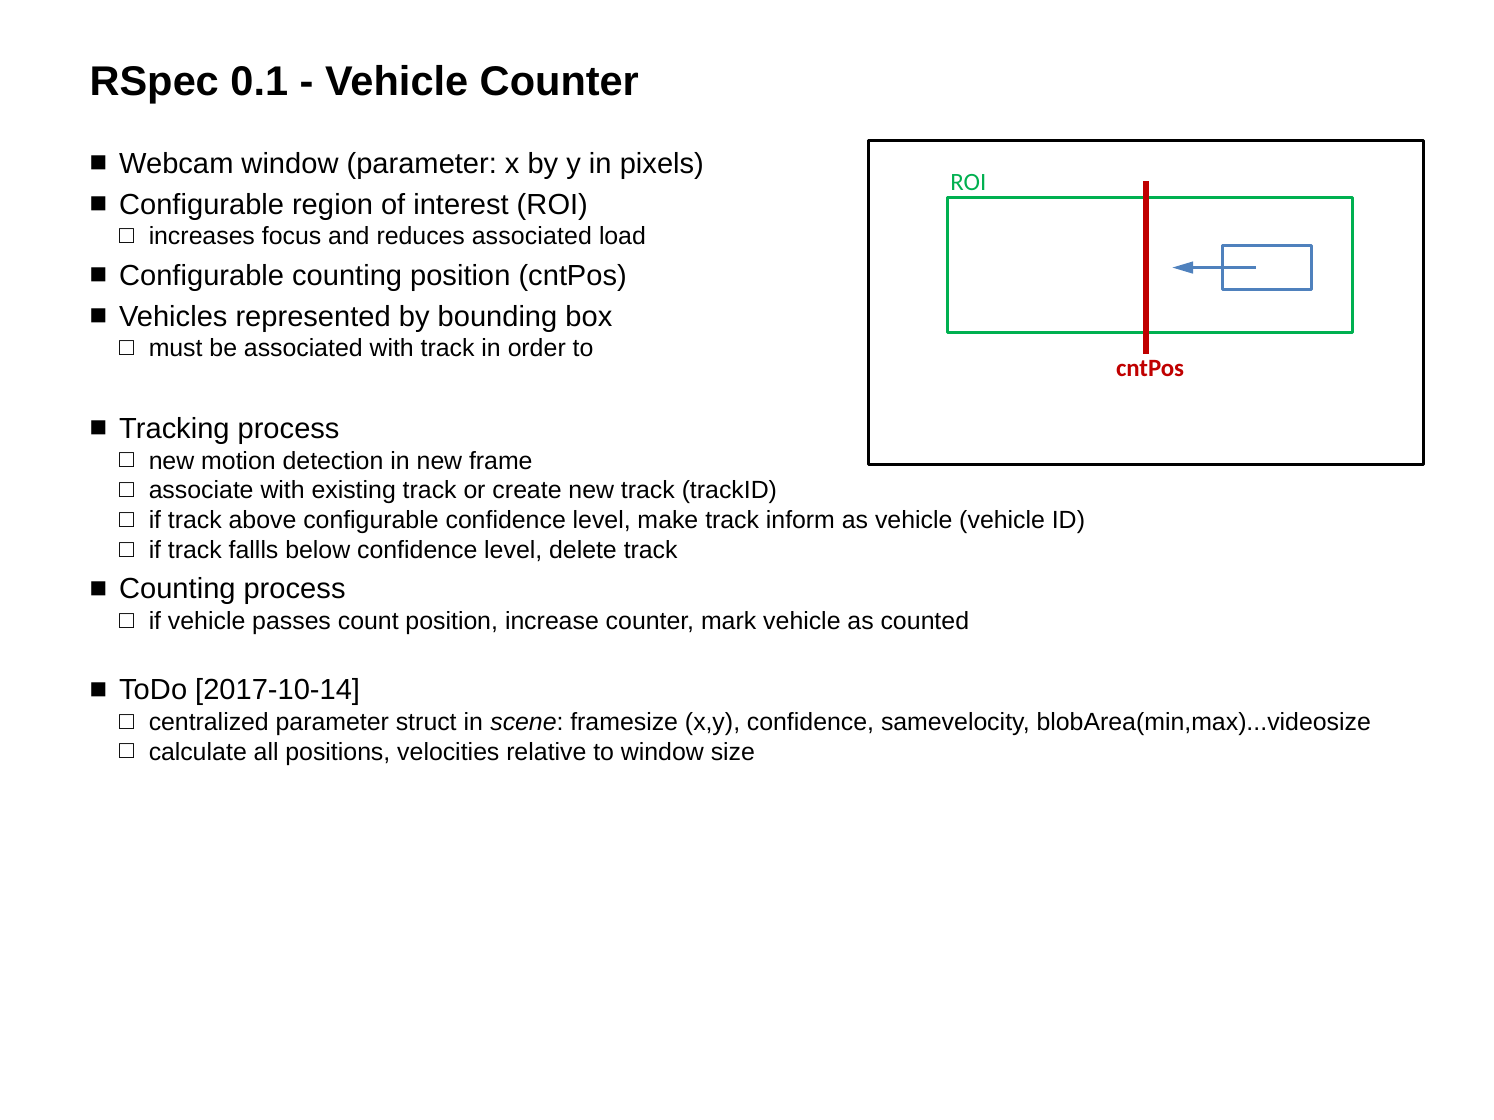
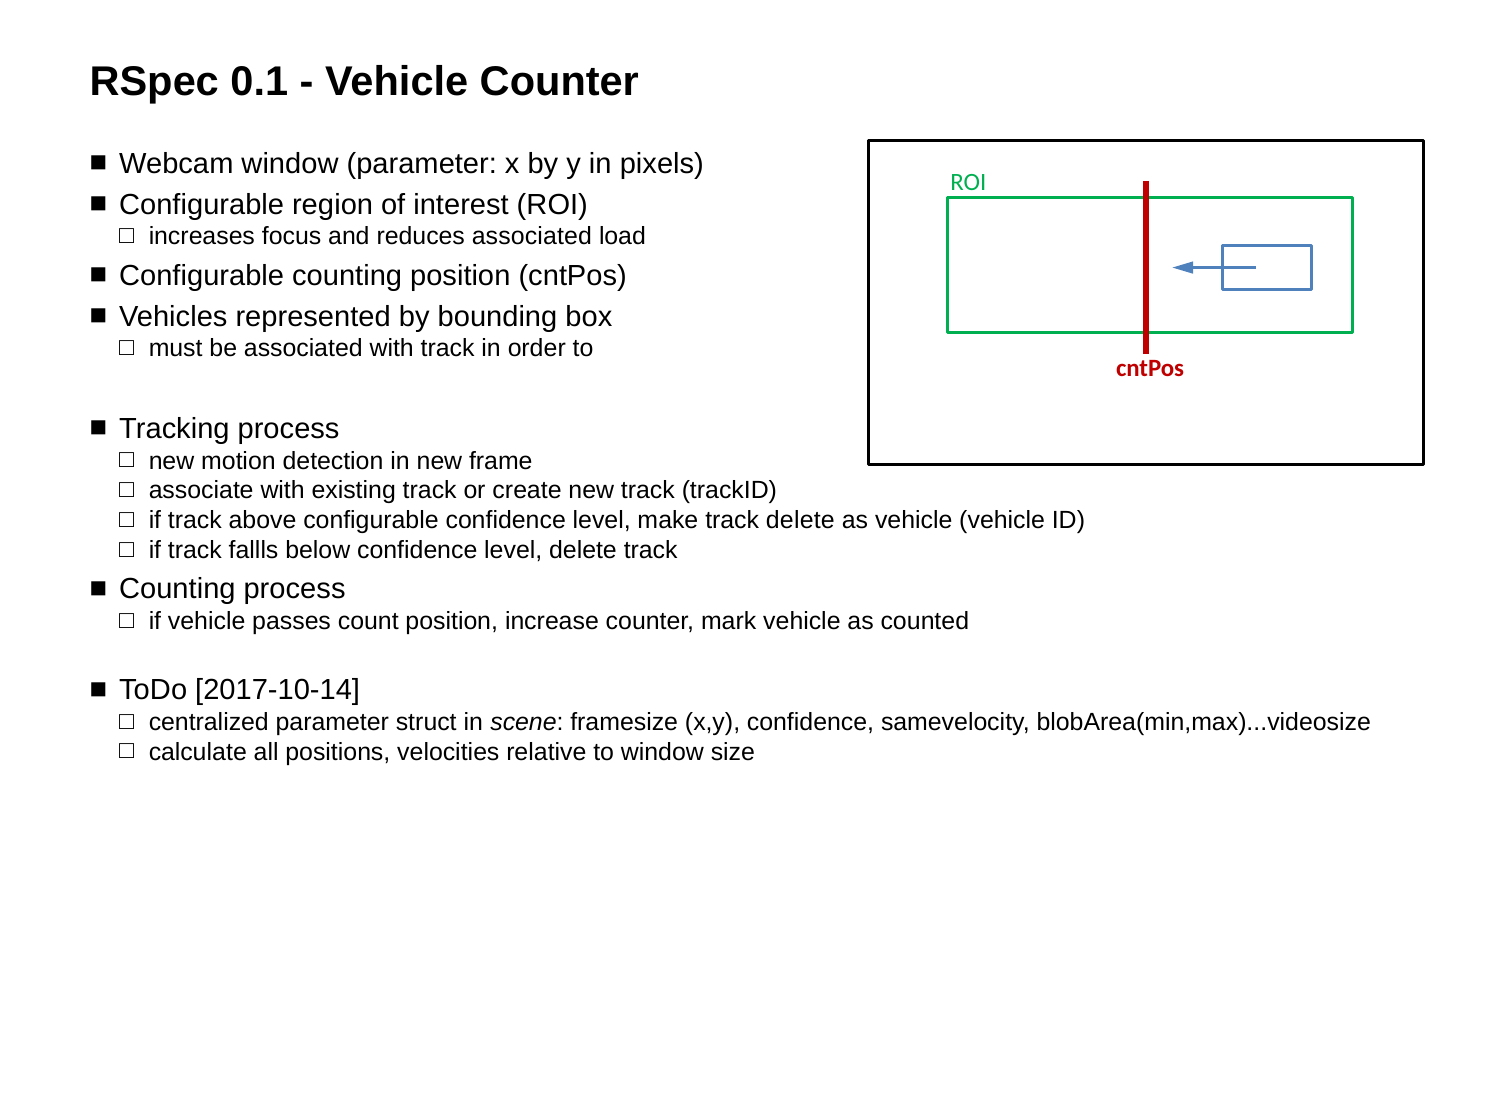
track inform: inform -> delete
